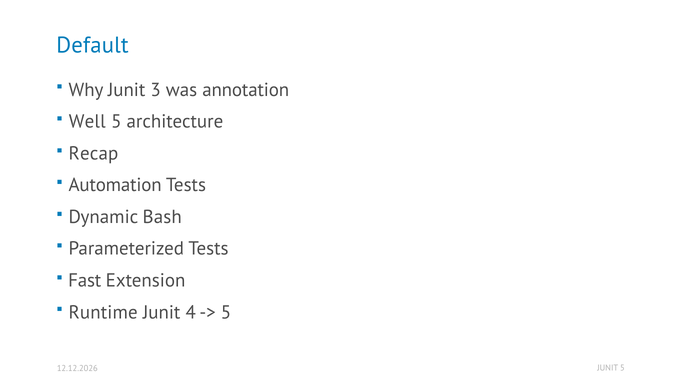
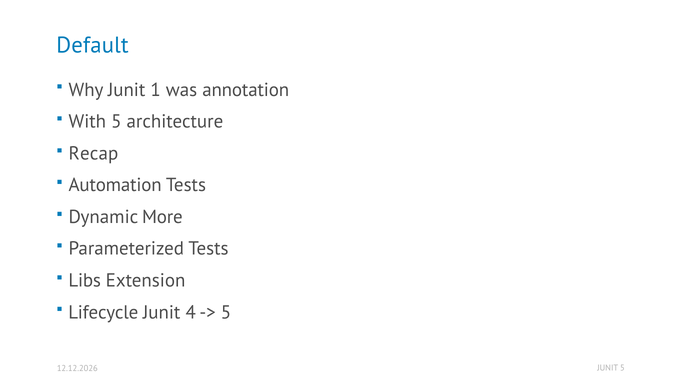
3: 3 -> 1
Well: Well -> With
Bash: Bash -> More
Fast: Fast -> Libs
Runtime: Runtime -> Lifecycle
